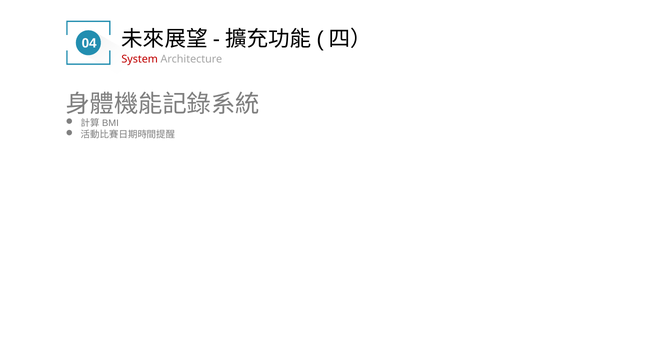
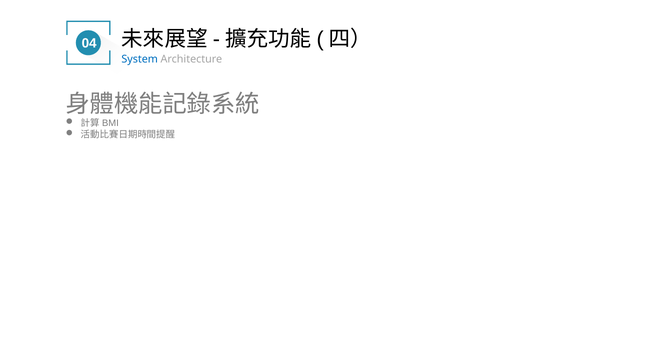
System colour: red -> blue
